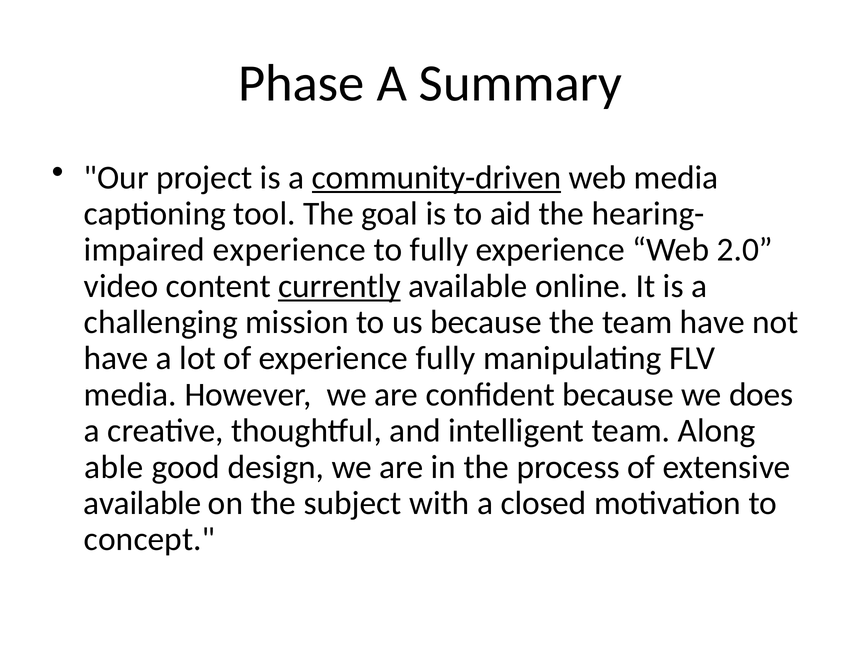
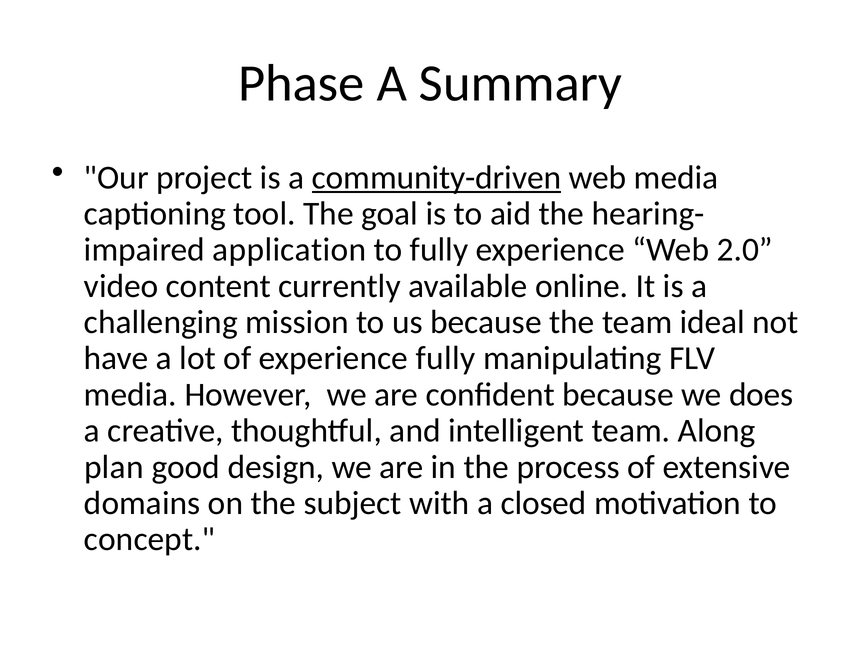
experience at (289, 250): experience -> application
currently underline: present -> none
team have: have -> ideal
able: able -> plan
available at (142, 503): available -> domains
